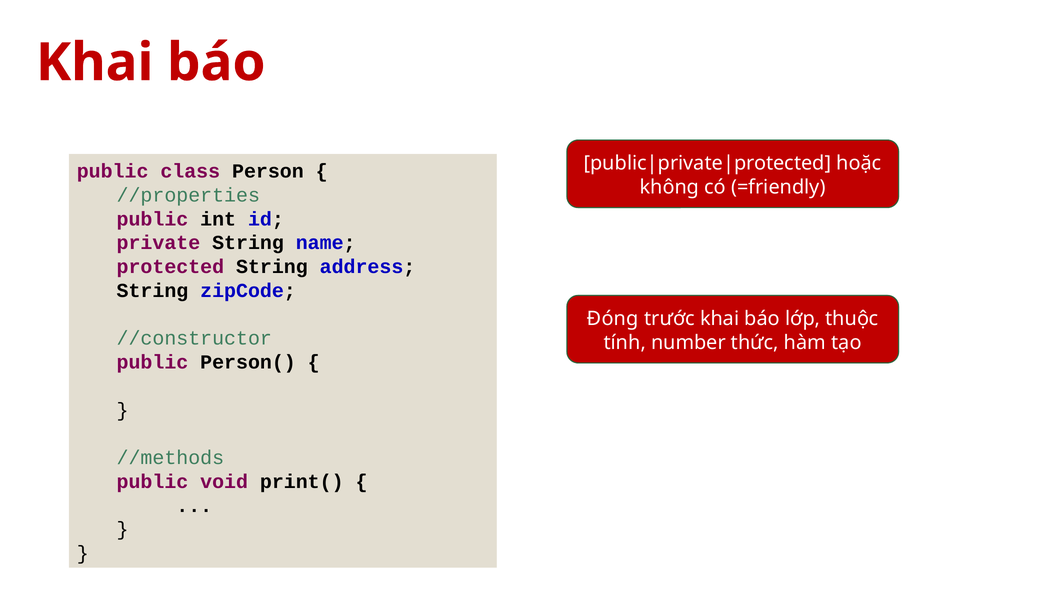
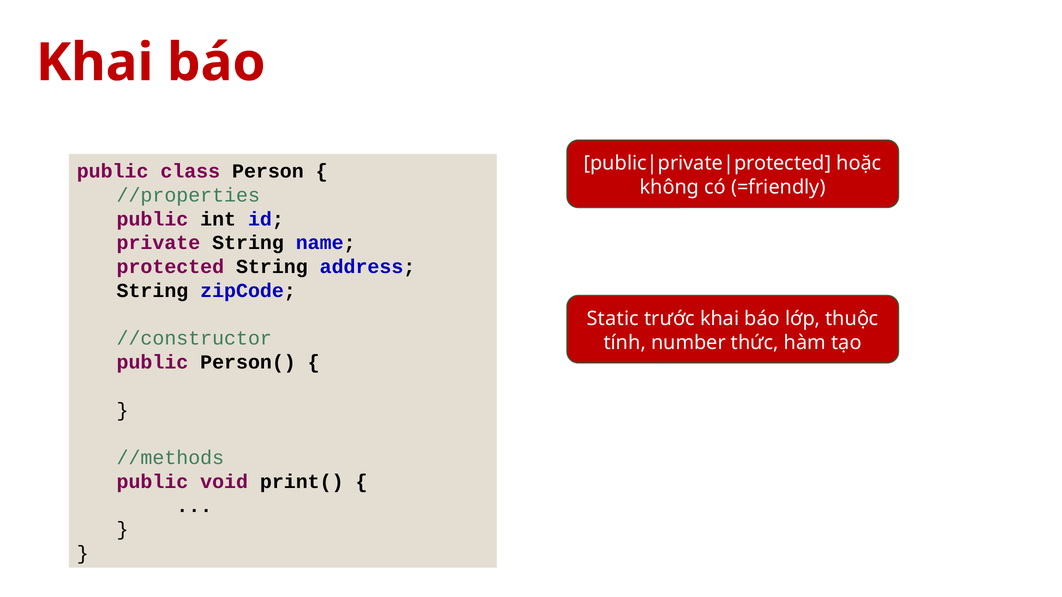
Đóng: Đóng -> Static
